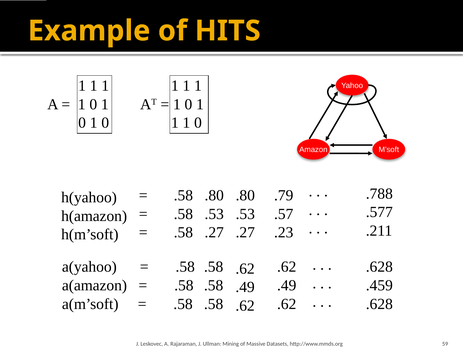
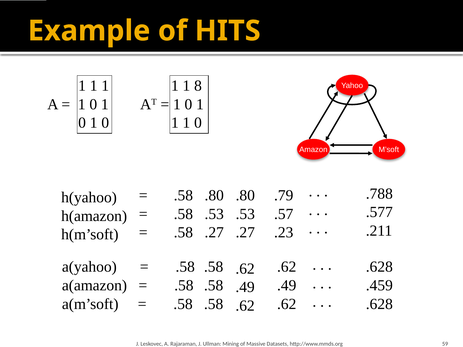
1 at (198, 86): 1 -> 8
